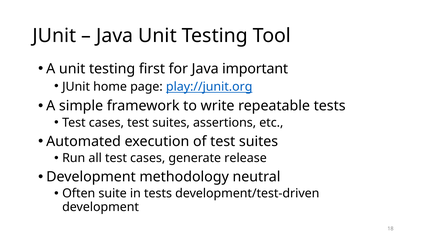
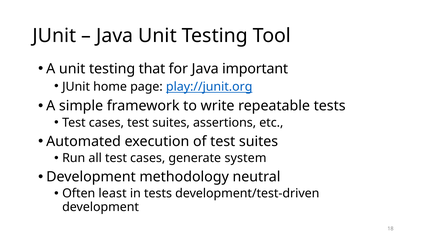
first: first -> that
release: release -> system
suite: suite -> least
